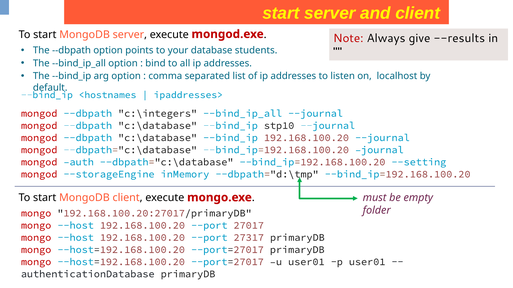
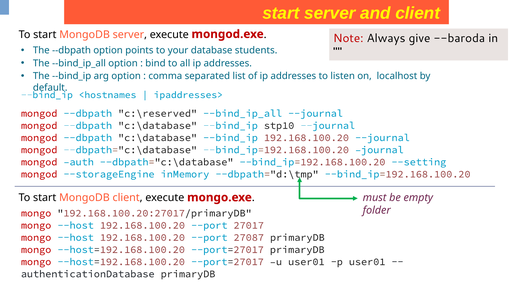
--results: --results -> --baroda
c:\integers: c:\integers -> c:\reserved
27317: 27317 -> 27087
